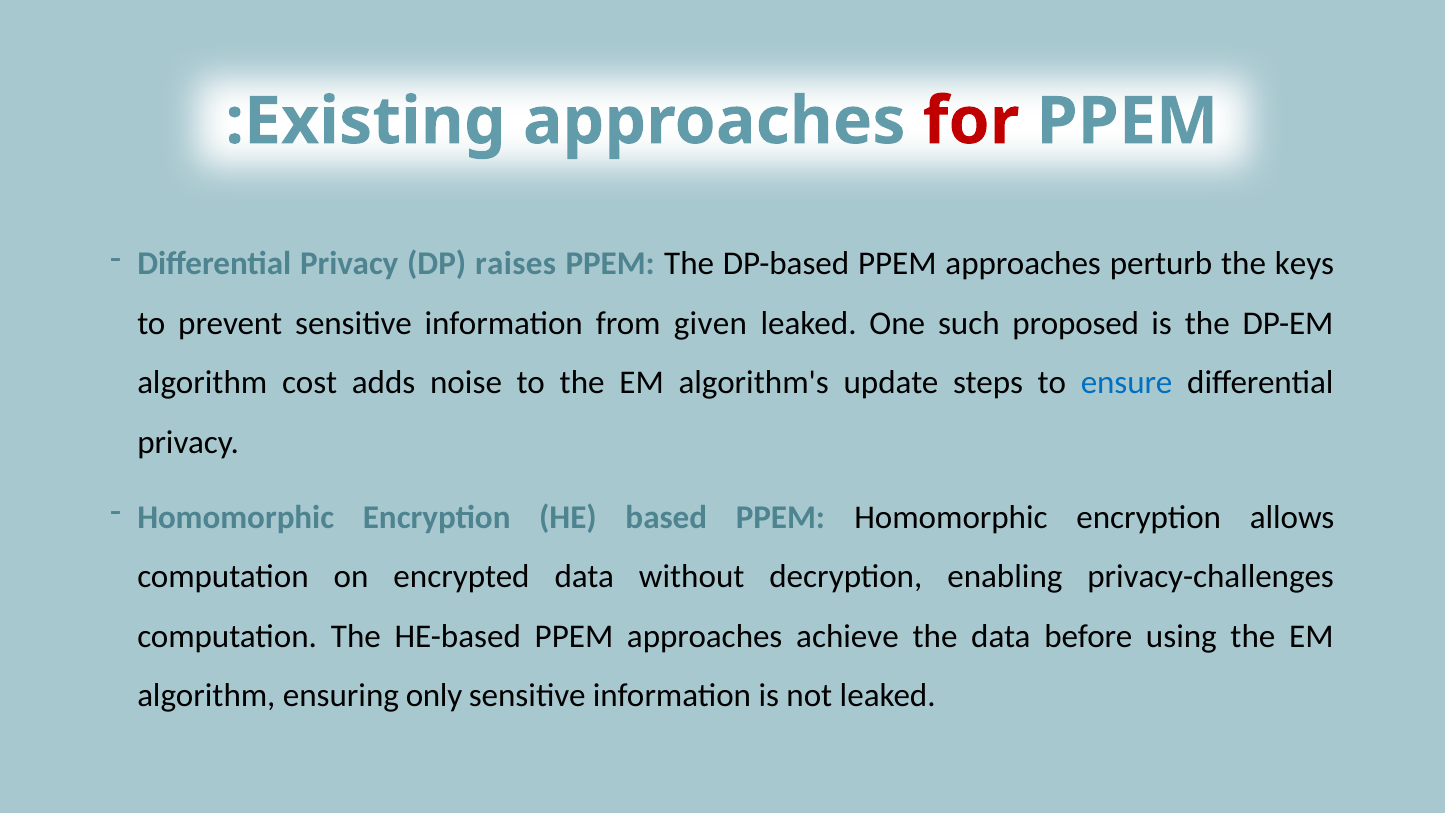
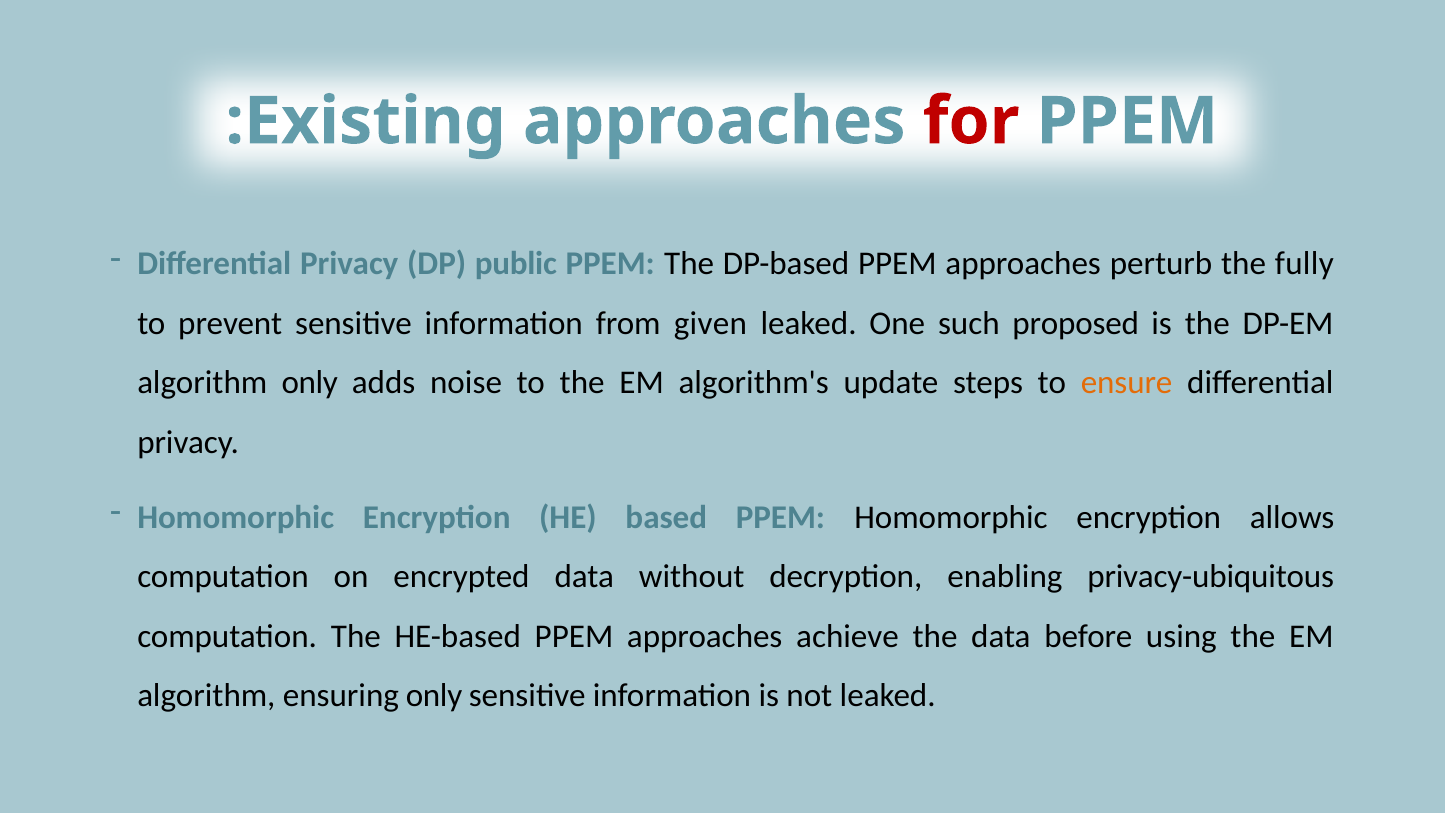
raises: raises -> public
keys: keys -> fully
algorithm cost: cost -> only
ensure colour: blue -> orange
privacy-challenges: privacy-challenges -> privacy-ubiquitous
